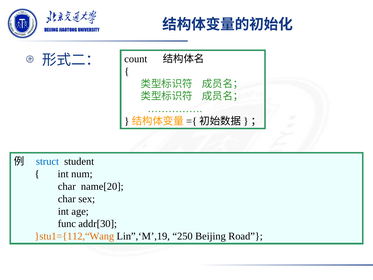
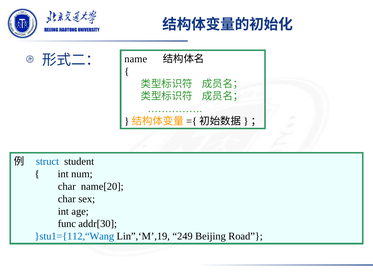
count: count -> name
}stu1={112,“Wang colour: orange -> blue
250: 250 -> 249
